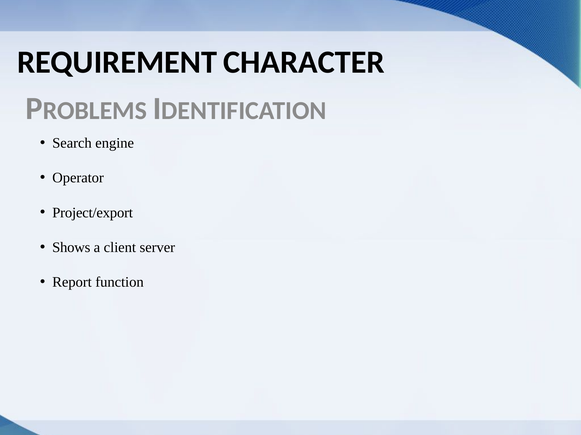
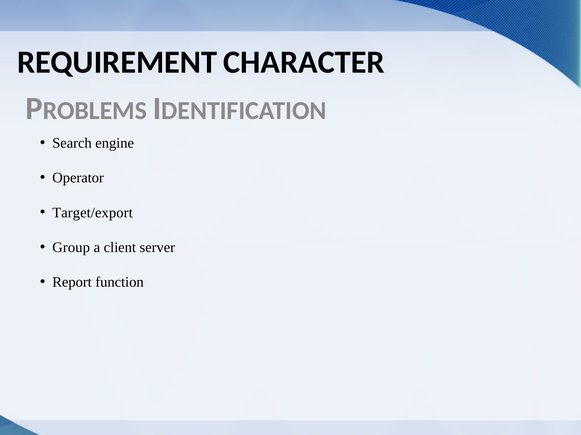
Project/export: Project/export -> Target/export
Shows: Shows -> Group
